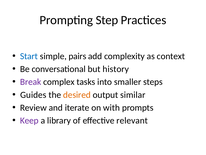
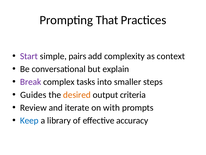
Step: Step -> That
Start colour: blue -> purple
history: history -> explain
similar: similar -> criteria
Keep colour: purple -> blue
relevant: relevant -> accuracy
